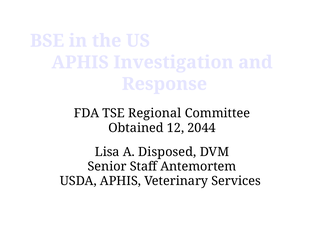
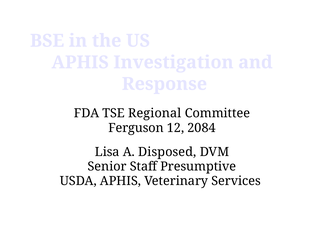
Obtained: Obtained -> Ferguson
2044: 2044 -> 2084
Antemortem: Antemortem -> Presumptive
